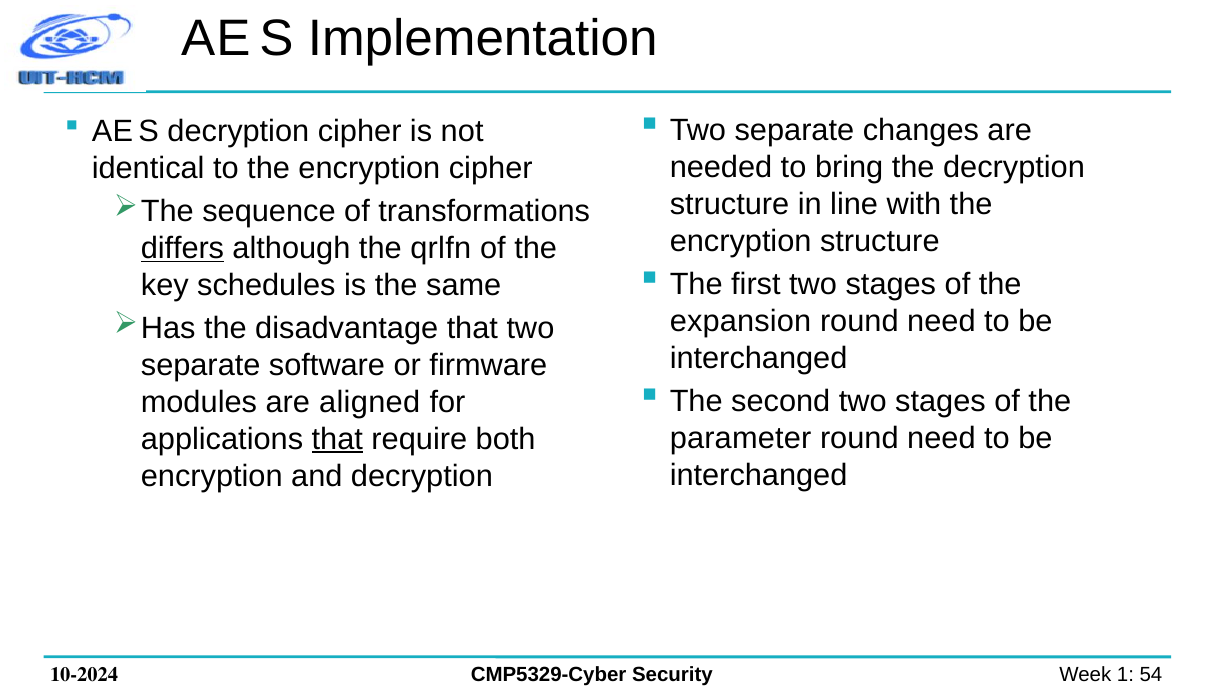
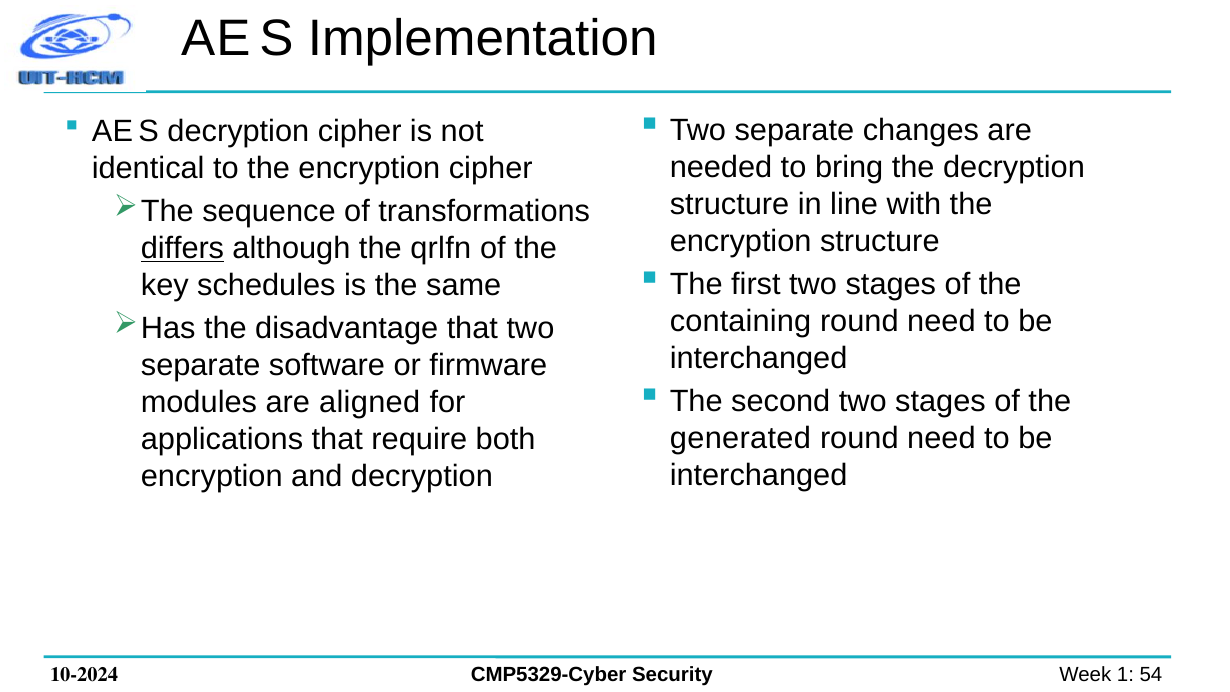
expansion: expansion -> containing
parameter: parameter -> generated
that at (337, 439) underline: present -> none
